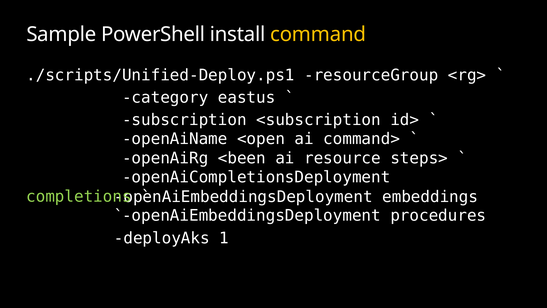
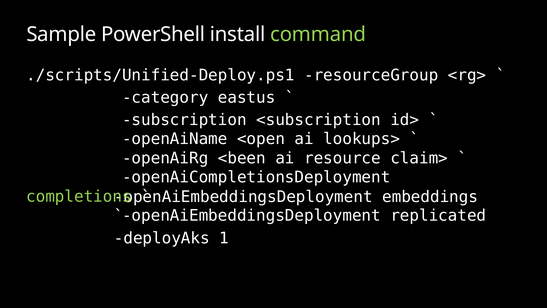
command colour: yellow -> light green
command>: command> -> lookups>
steps>: steps> -> claim>
procedures: procedures -> replicated
